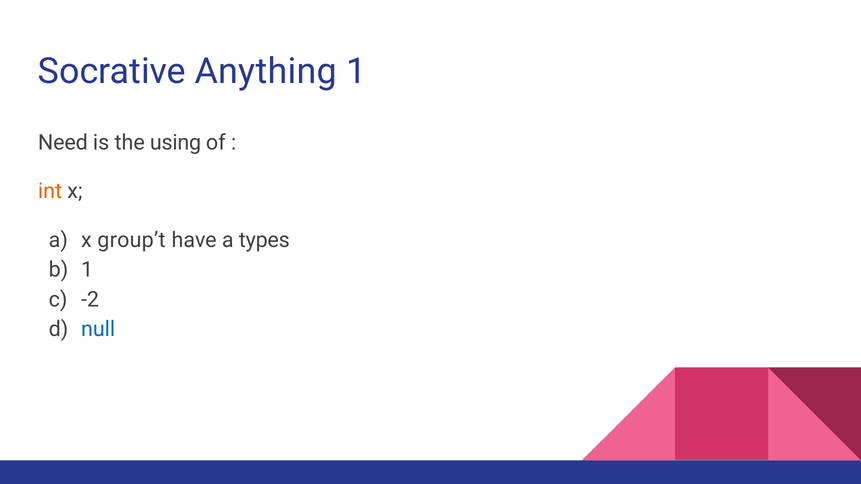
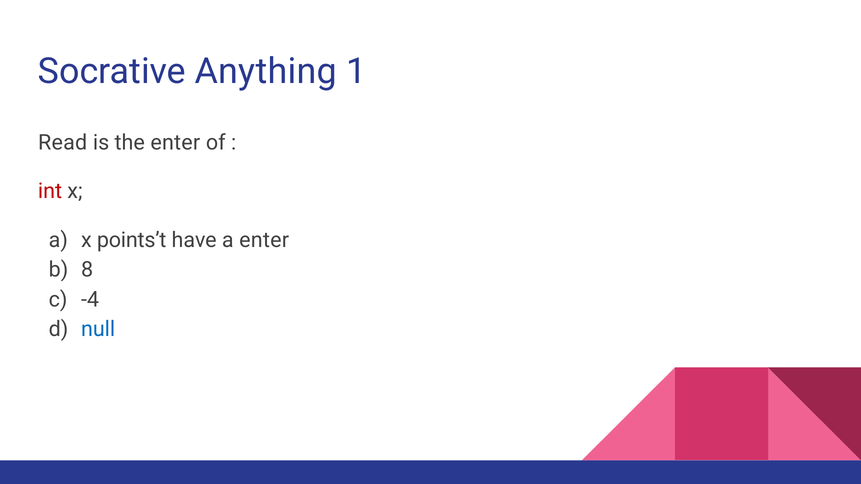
Need: Need -> Read
the using: using -> enter
int colour: orange -> red
group’t: group’t -> points’t
a types: types -> enter
1 at (87, 270): 1 -> 8
-2: -2 -> -4
